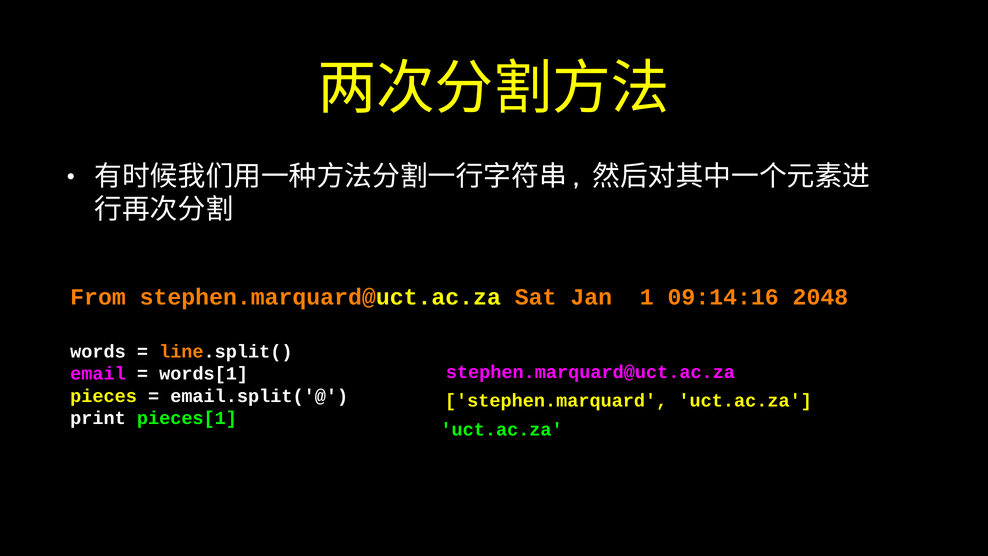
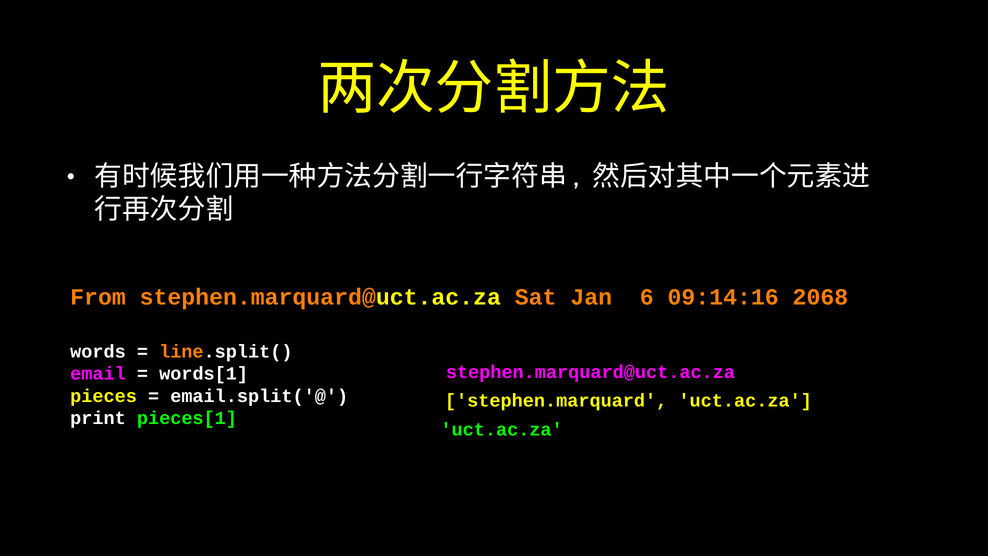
1: 1 -> 6
2048: 2048 -> 2068
